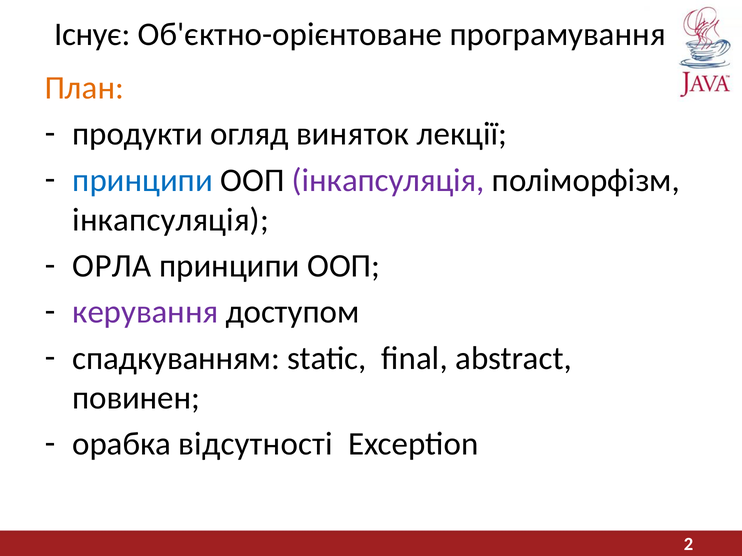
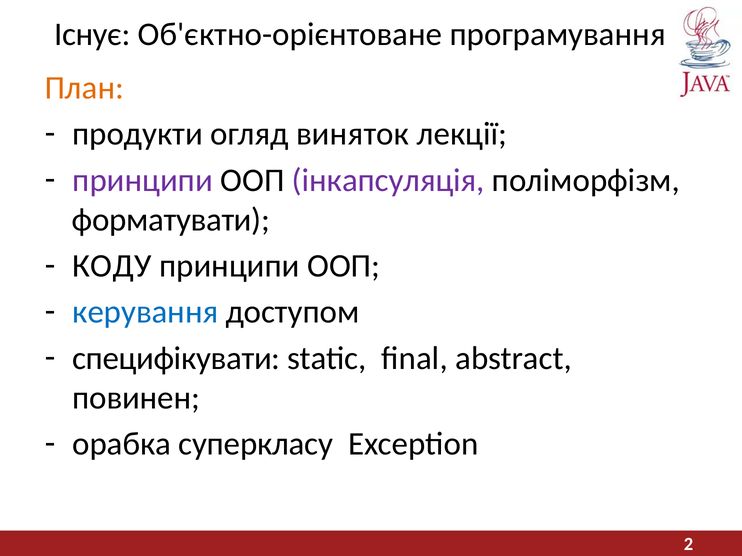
принципи at (143, 180) colour: blue -> purple
інкапсуляція at (171, 220): інкапсуляція -> форматувати
ОРЛА: ОРЛА -> КОДУ
керування colour: purple -> blue
спадкуванням: спадкуванням -> специфікувати
відсутності: відсутності -> суперкласу
